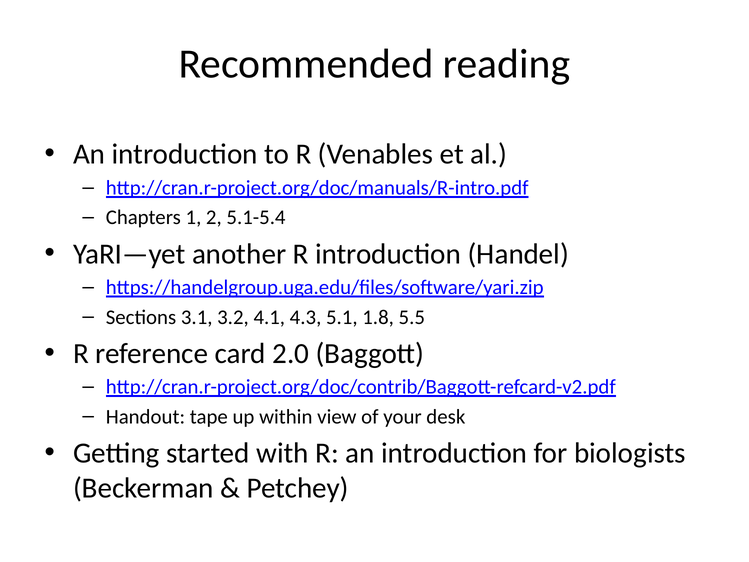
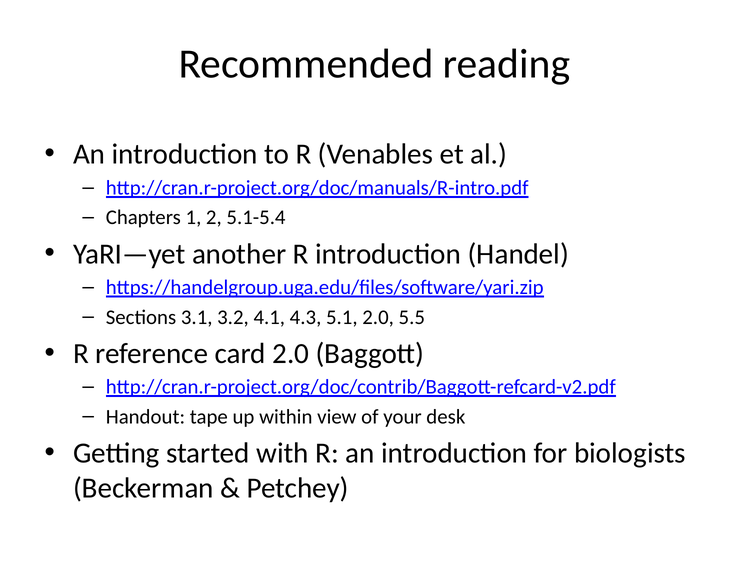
5.1 1.8: 1.8 -> 2.0
